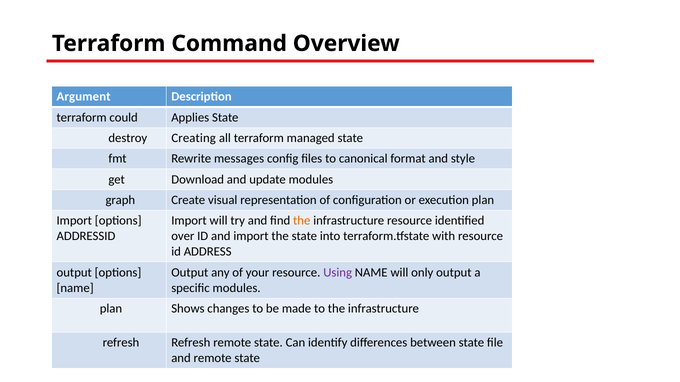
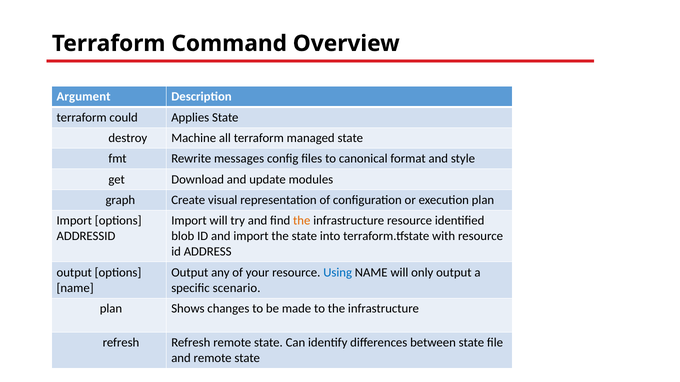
Creating: Creating -> Machine
over: over -> blob
Using colour: purple -> blue
specific modules: modules -> scenario
